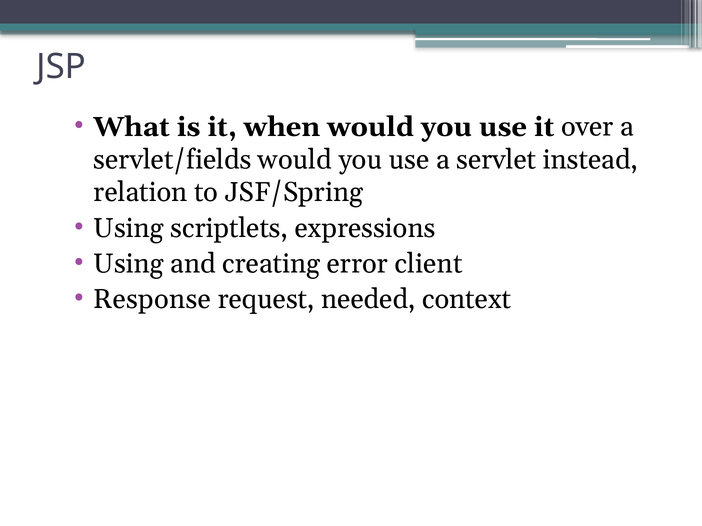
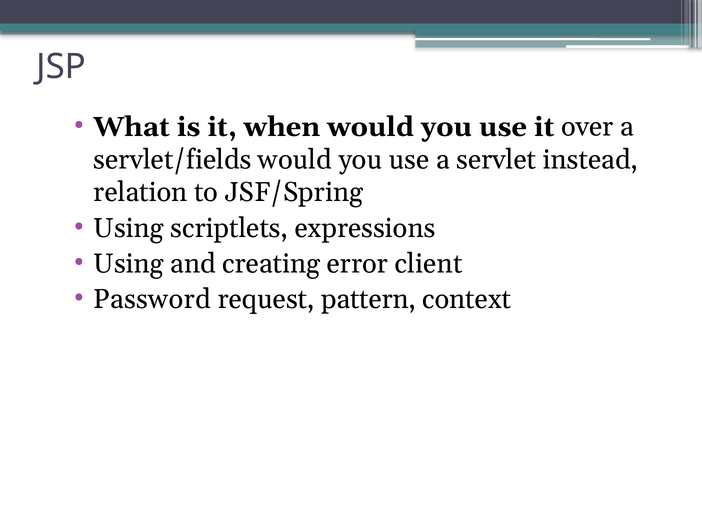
Response: Response -> Password
needed: needed -> pattern
